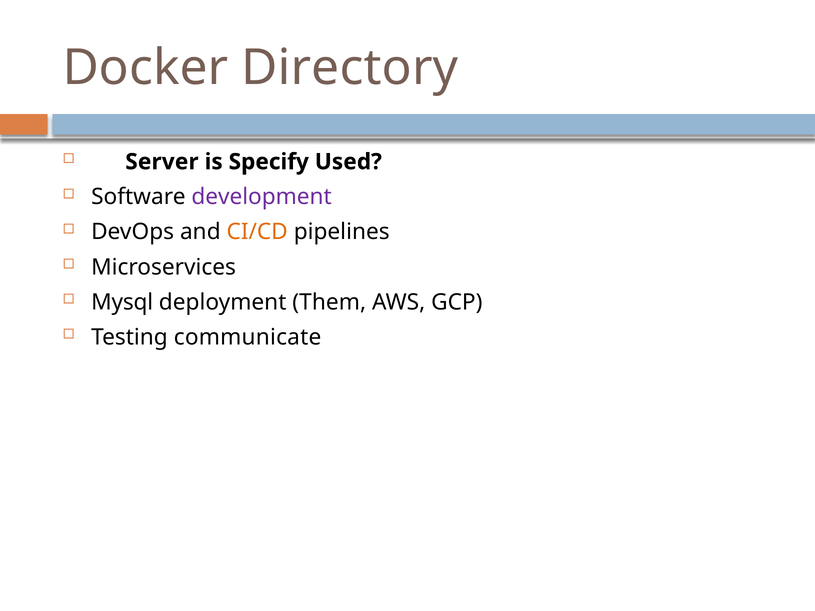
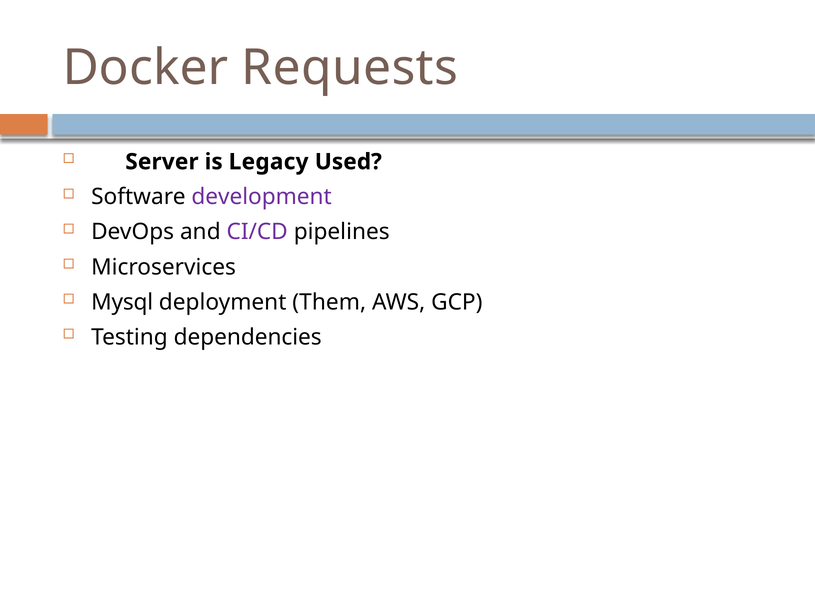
Directory: Directory -> Requests
Specify: Specify -> Legacy
CI/CD colour: orange -> purple
communicate: communicate -> dependencies
